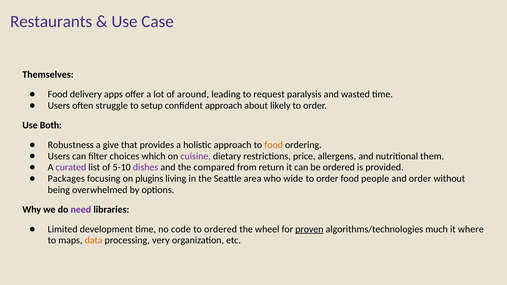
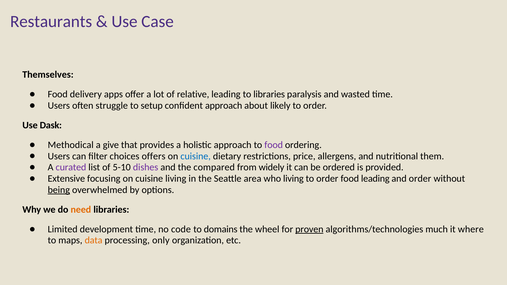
around: around -> relative
to request: request -> libraries
Both: Both -> Dask
Robustness: Robustness -> Methodical
food at (274, 145) colour: orange -> purple
which: which -> offers
cuisine at (196, 156) colour: purple -> blue
return: return -> widely
Packages: Packages -> Extensive
focusing on plugins: plugins -> cuisine
who wide: wide -> living
food people: people -> leading
being underline: none -> present
need colour: purple -> orange
to ordered: ordered -> domains
very: very -> only
